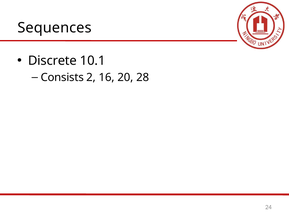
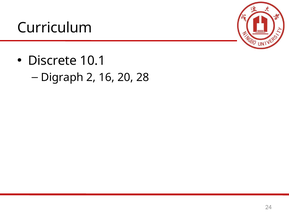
Sequences: Sequences -> Curriculum
Consists: Consists -> Digraph
